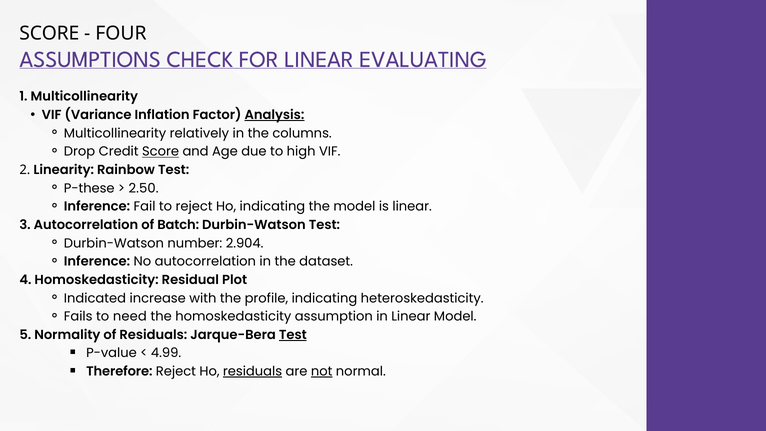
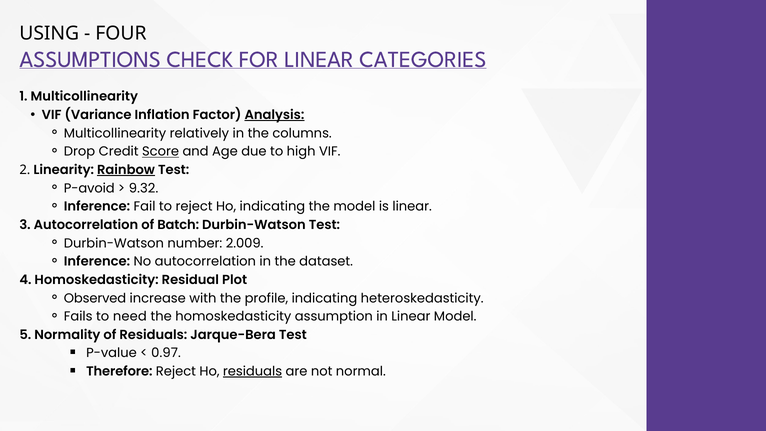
SCORE at (49, 34): SCORE -> USING
EVALUATING: EVALUATING -> CATEGORIES
Rainbow underline: none -> present
P-these: P-these -> P-avoid
2.50: 2.50 -> 9.32
2.904: 2.904 -> 2.009
Indicated: Indicated -> Observed
Test at (293, 335) underline: present -> none
4.99: 4.99 -> 0.97
not underline: present -> none
